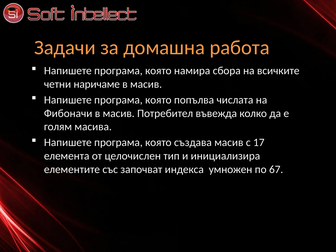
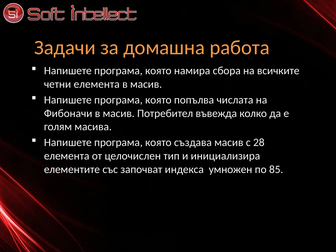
четни наричаме: наричаме -> елемента
17: 17 -> 28
67: 67 -> 85
